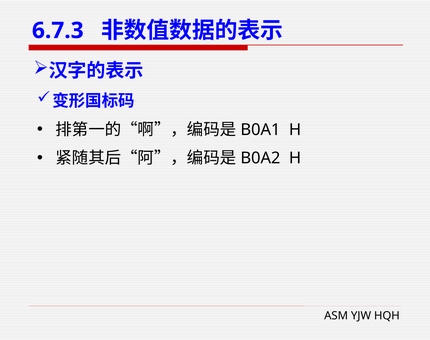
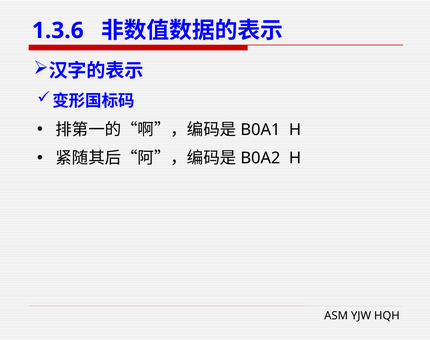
6.7.3: 6.7.3 -> 1.3.6
